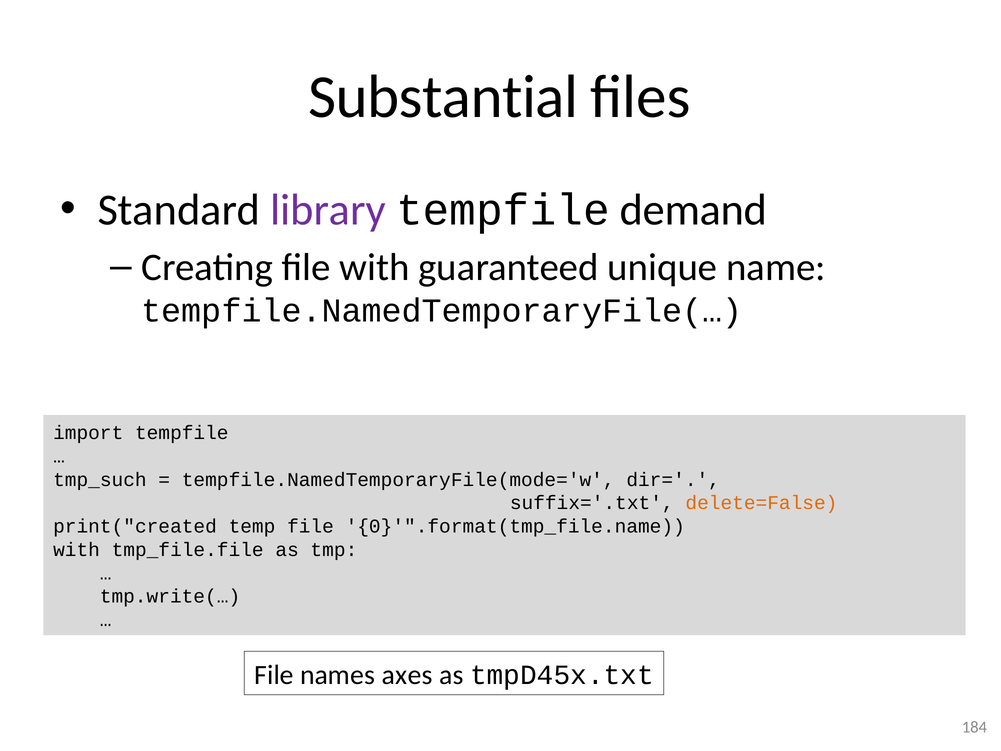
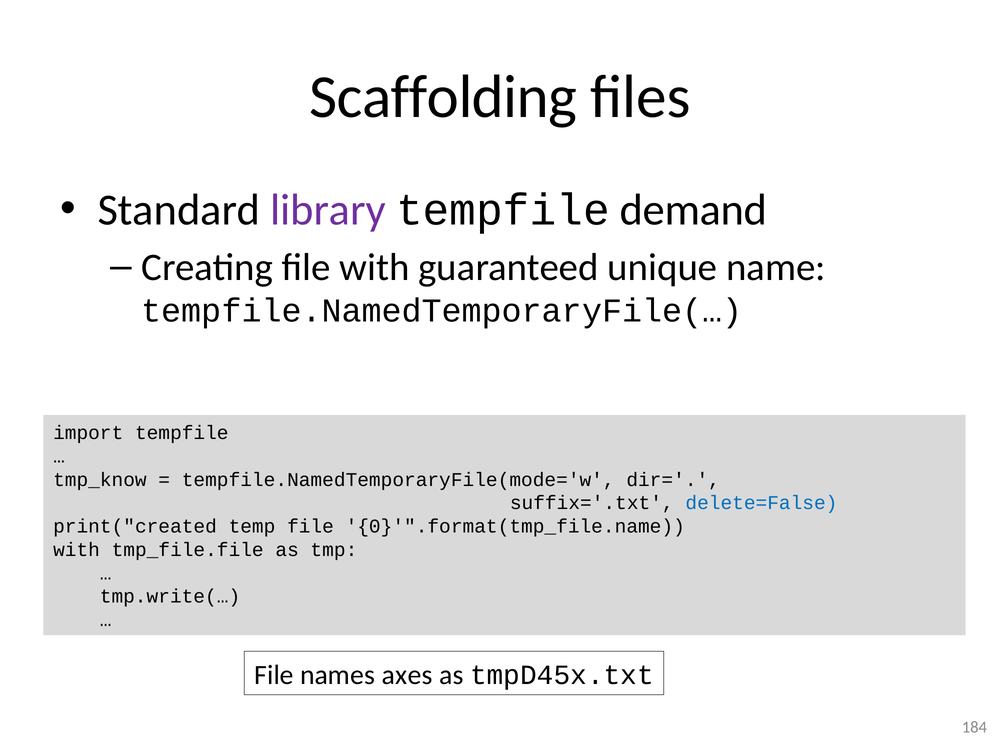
Substantial: Substantial -> Scaffolding
tmp_such: tmp_such -> tmp_know
delete=False colour: orange -> blue
